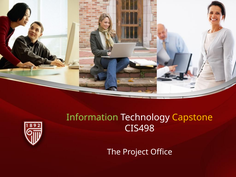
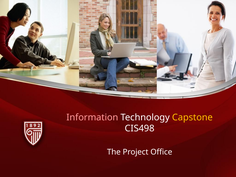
Information colour: light green -> pink
